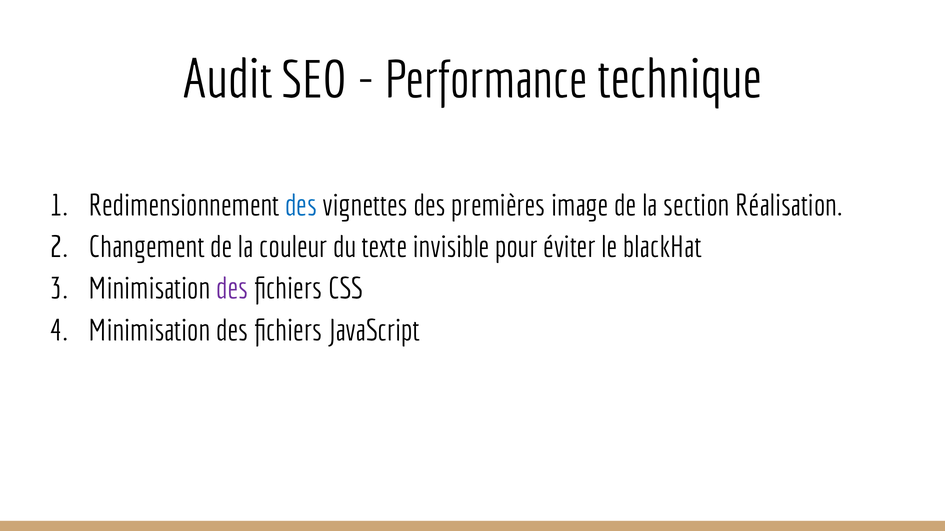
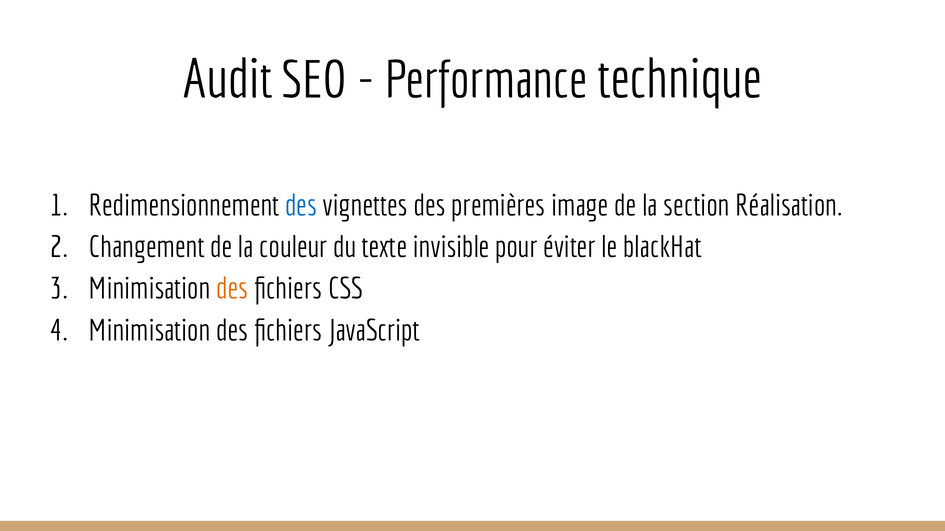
des at (232, 289) colour: purple -> orange
